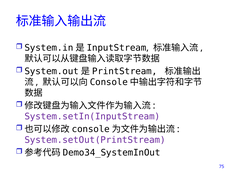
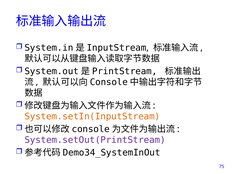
System.setIn(InputStream colour: purple -> orange
